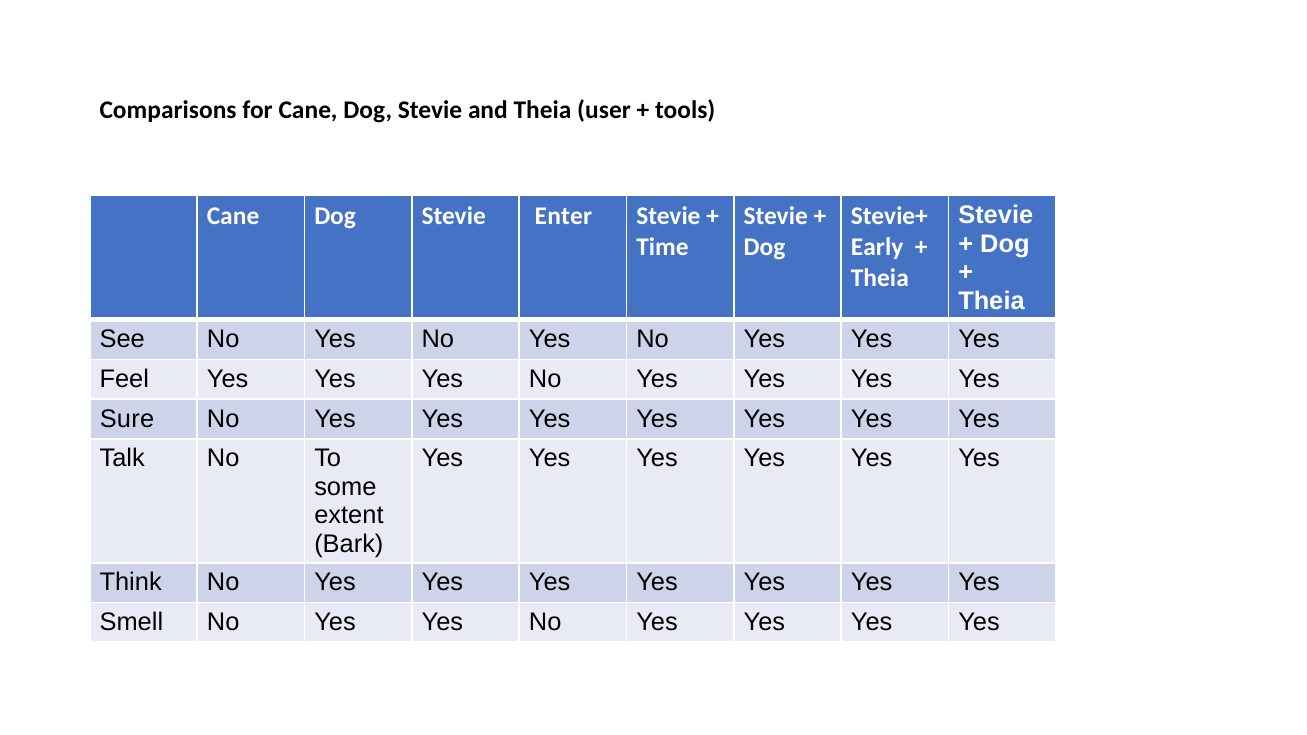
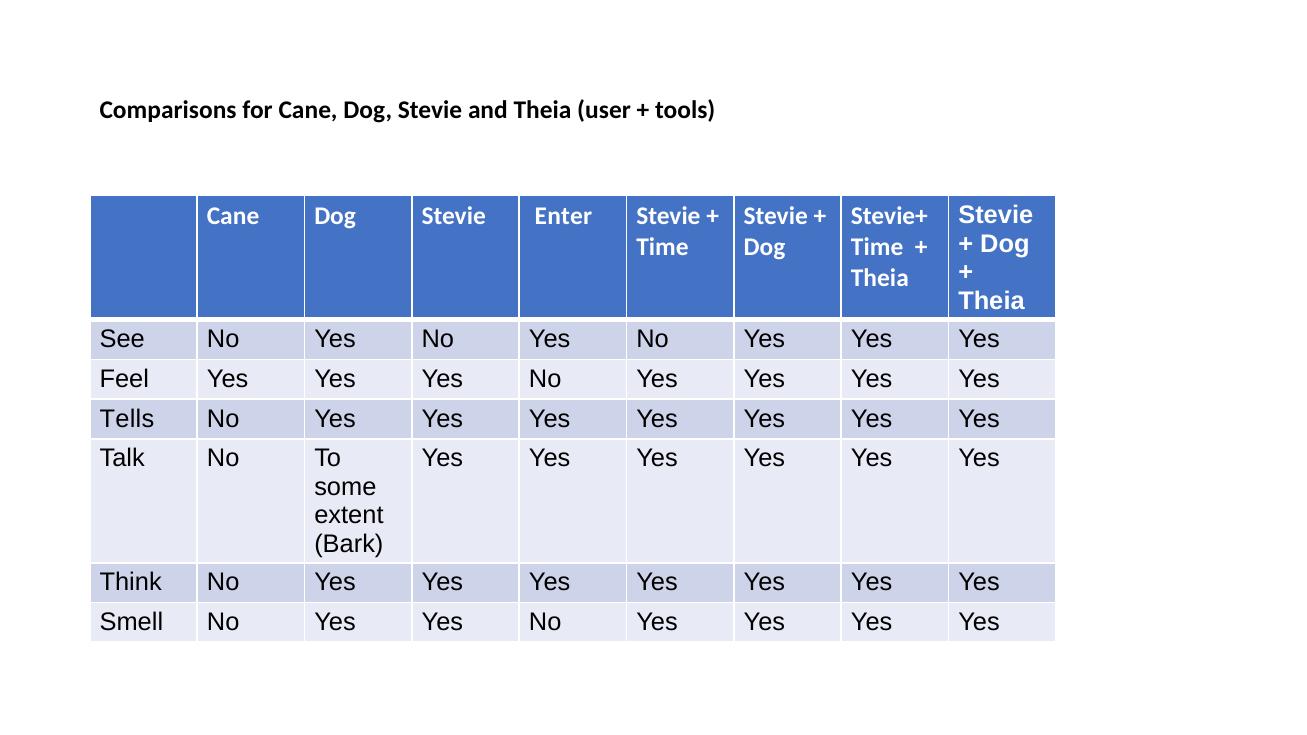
Early at (877, 247): Early -> Time
Sure: Sure -> Tells
